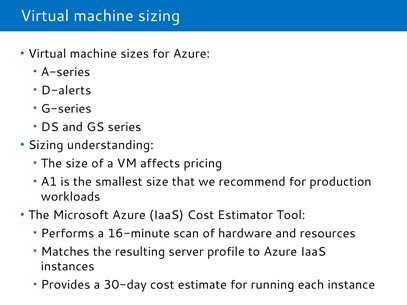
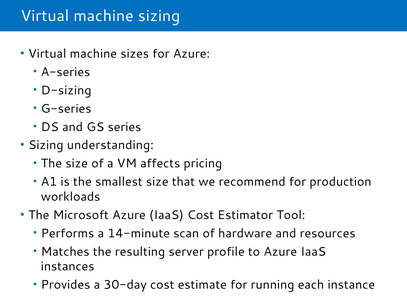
D-alerts: D-alerts -> D-sizing
16-minute: 16-minute -> 14-minute
